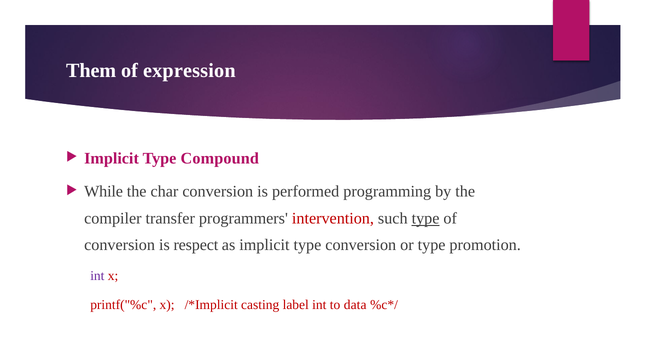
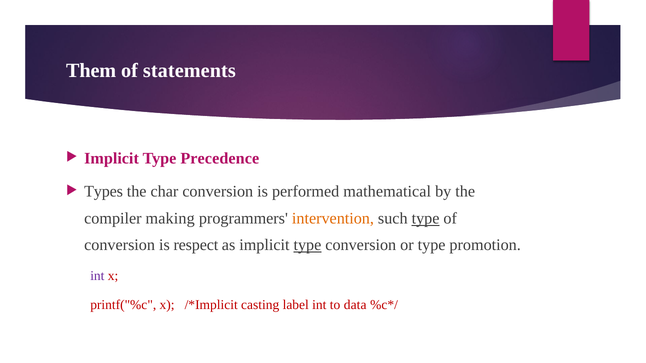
expression: expression -> statements
Compound: Compound -> Precedence
While: While -> Types
programming: programming -> mathematical
transfer: transfer -> making
intervention colour: red -> orange
type at (307, 245) underline: none -> present
